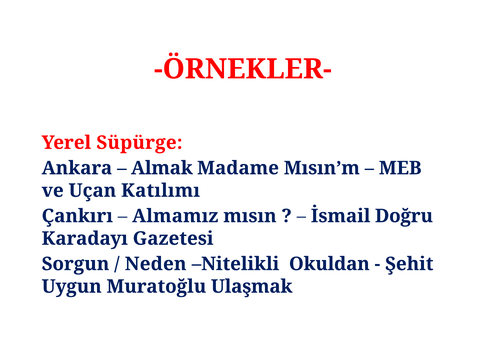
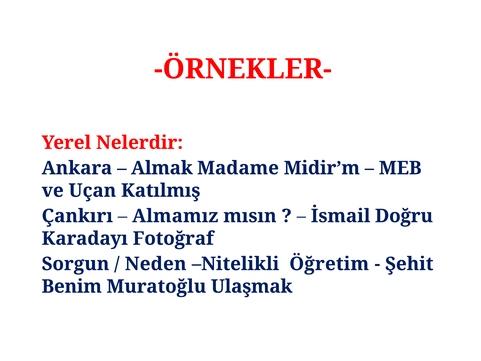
Süpürge: Süpürge -> Nelerdir
Mısın’m: Mısın’m -> Midir’m
Katılımı: Katılımı -> Katılmış
Gazetesi: Gazetesi -> Fotoğraf
Okuldan: Okuldan -> Öğretim
Uygun: Uygun -> Benim
